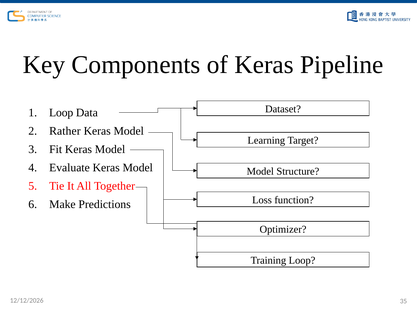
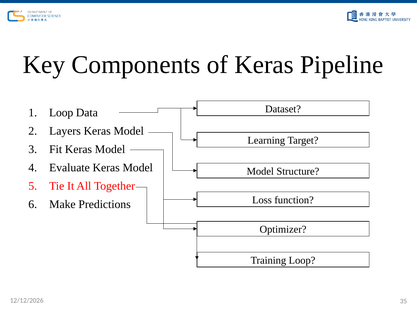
Rather: Rather -> Layers
